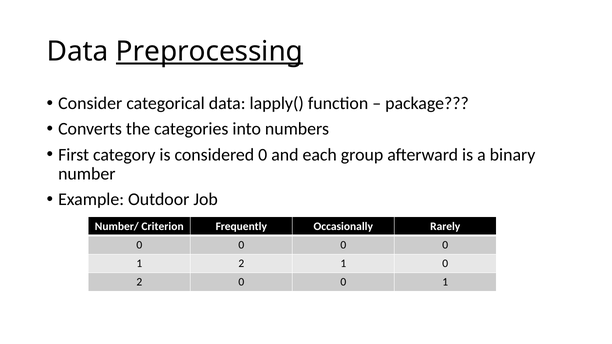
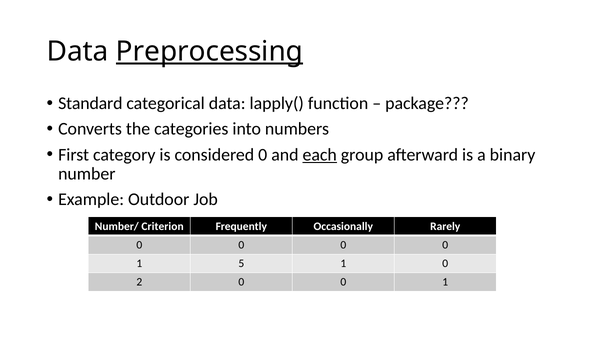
Consider: Consider -> Standard
each underline: none -> present
1 2: 2 -> 5
